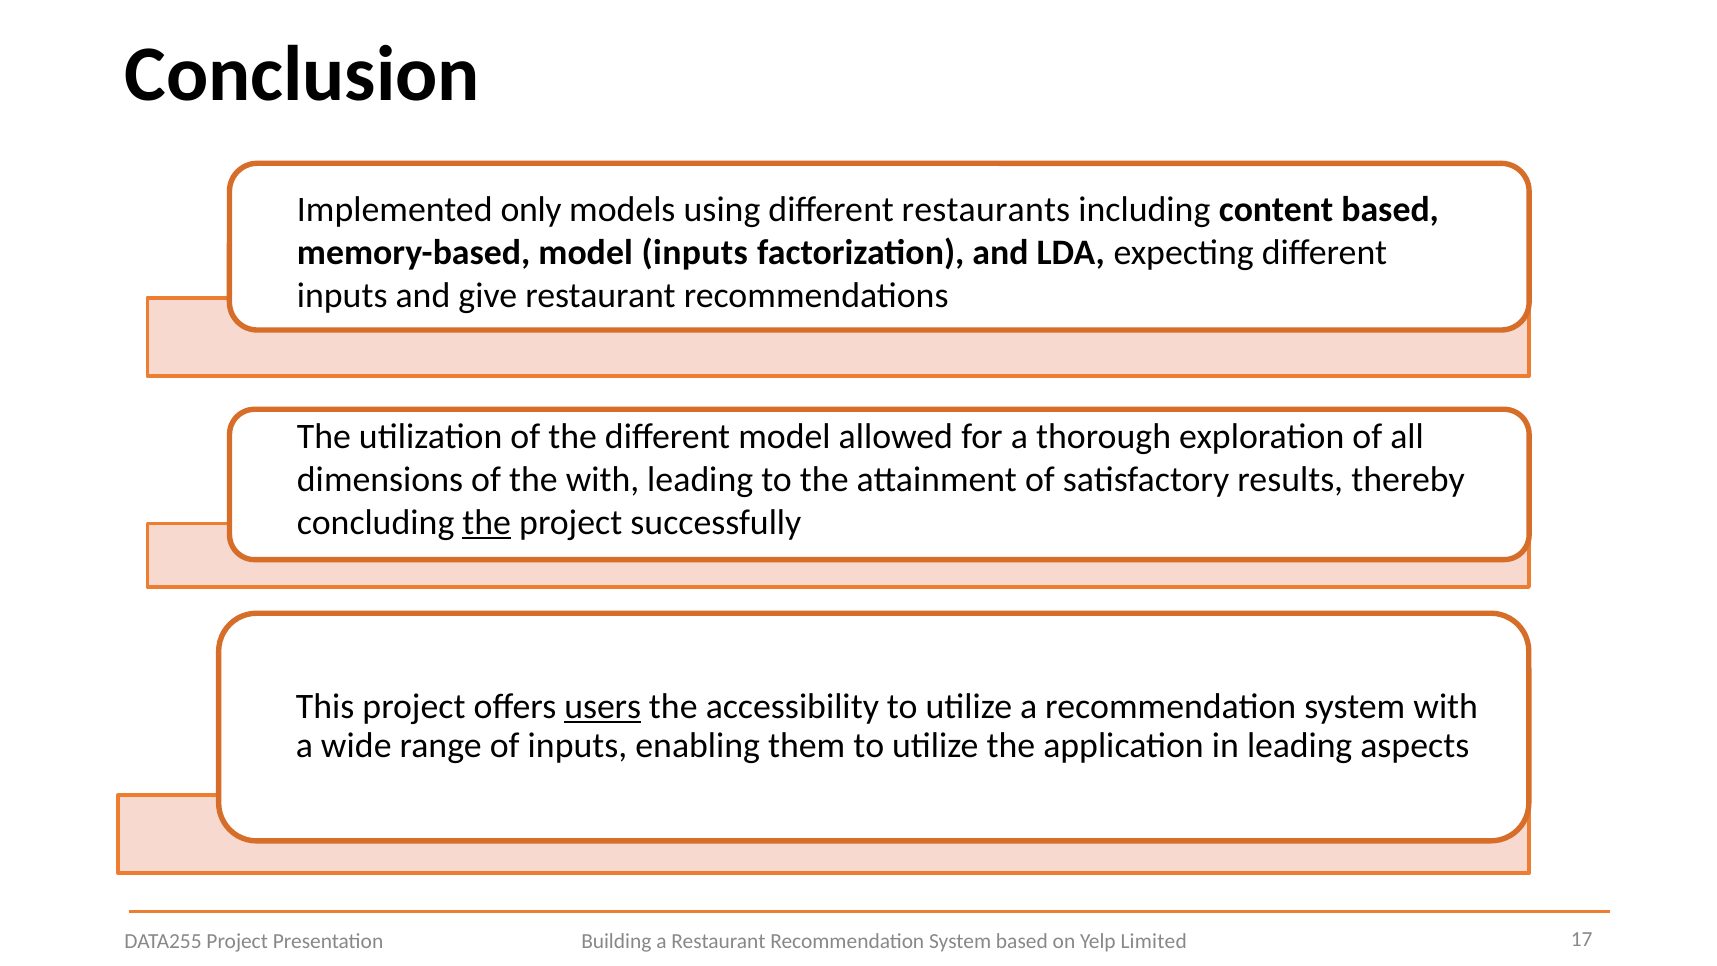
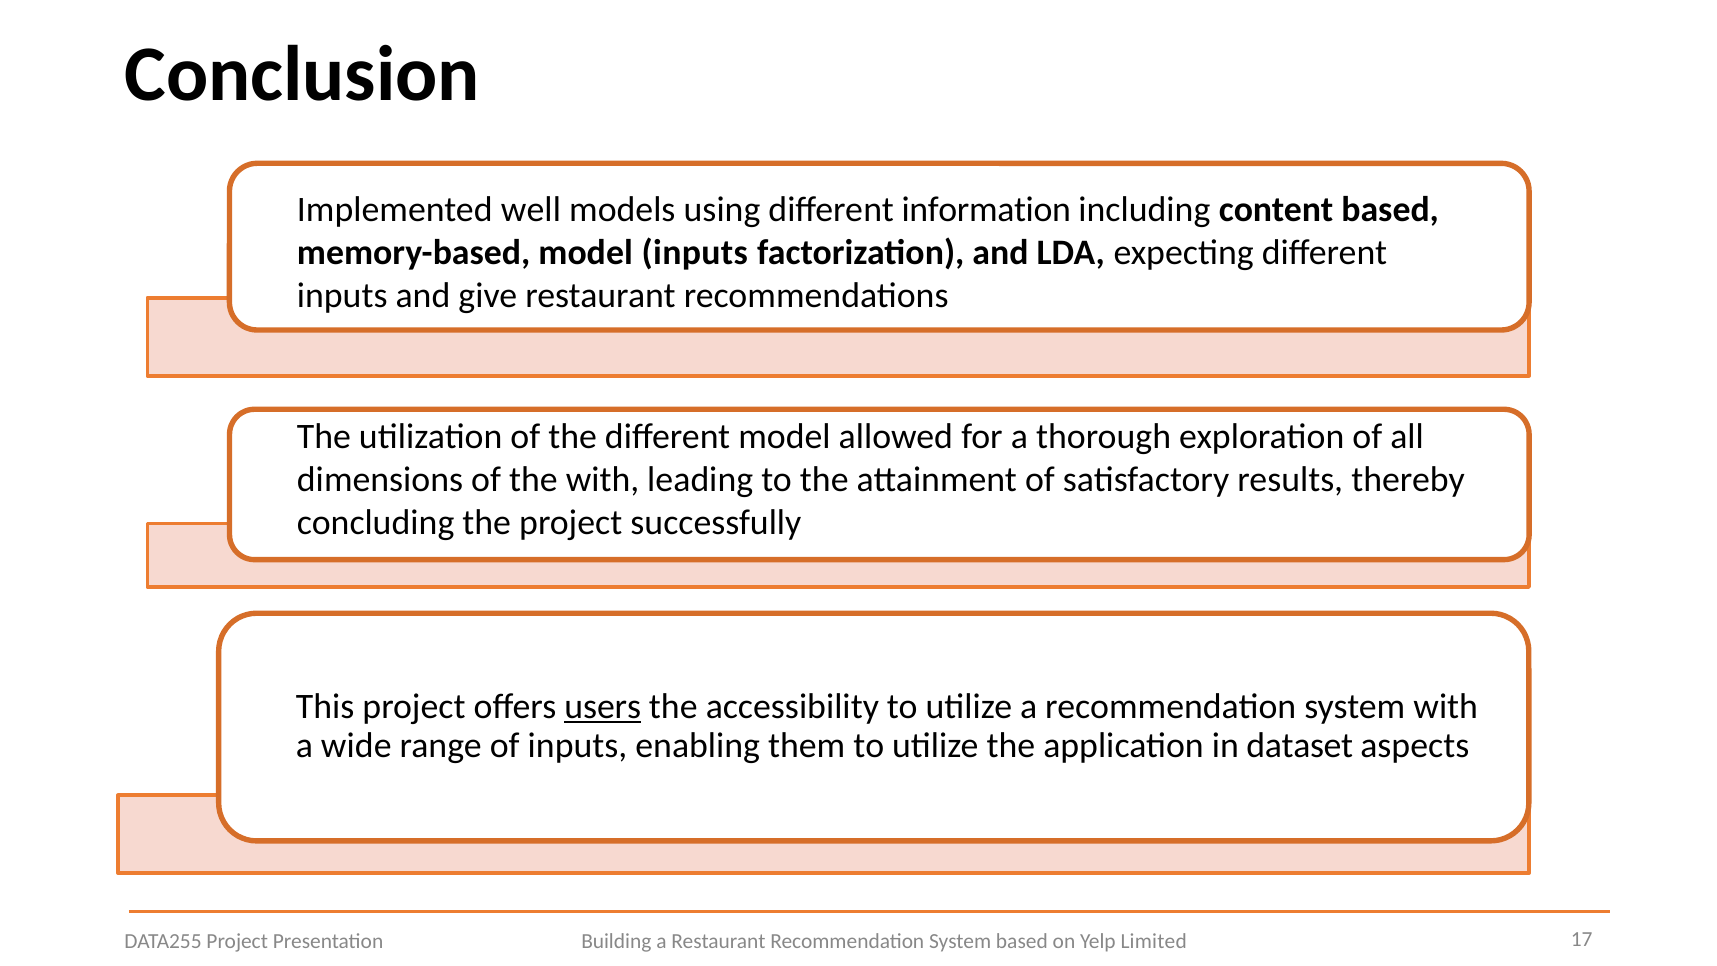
only: only -> well
restaurants: restaurants -> information
the at (487, 522) underline: present -> none
in leading: leading -> dataset
